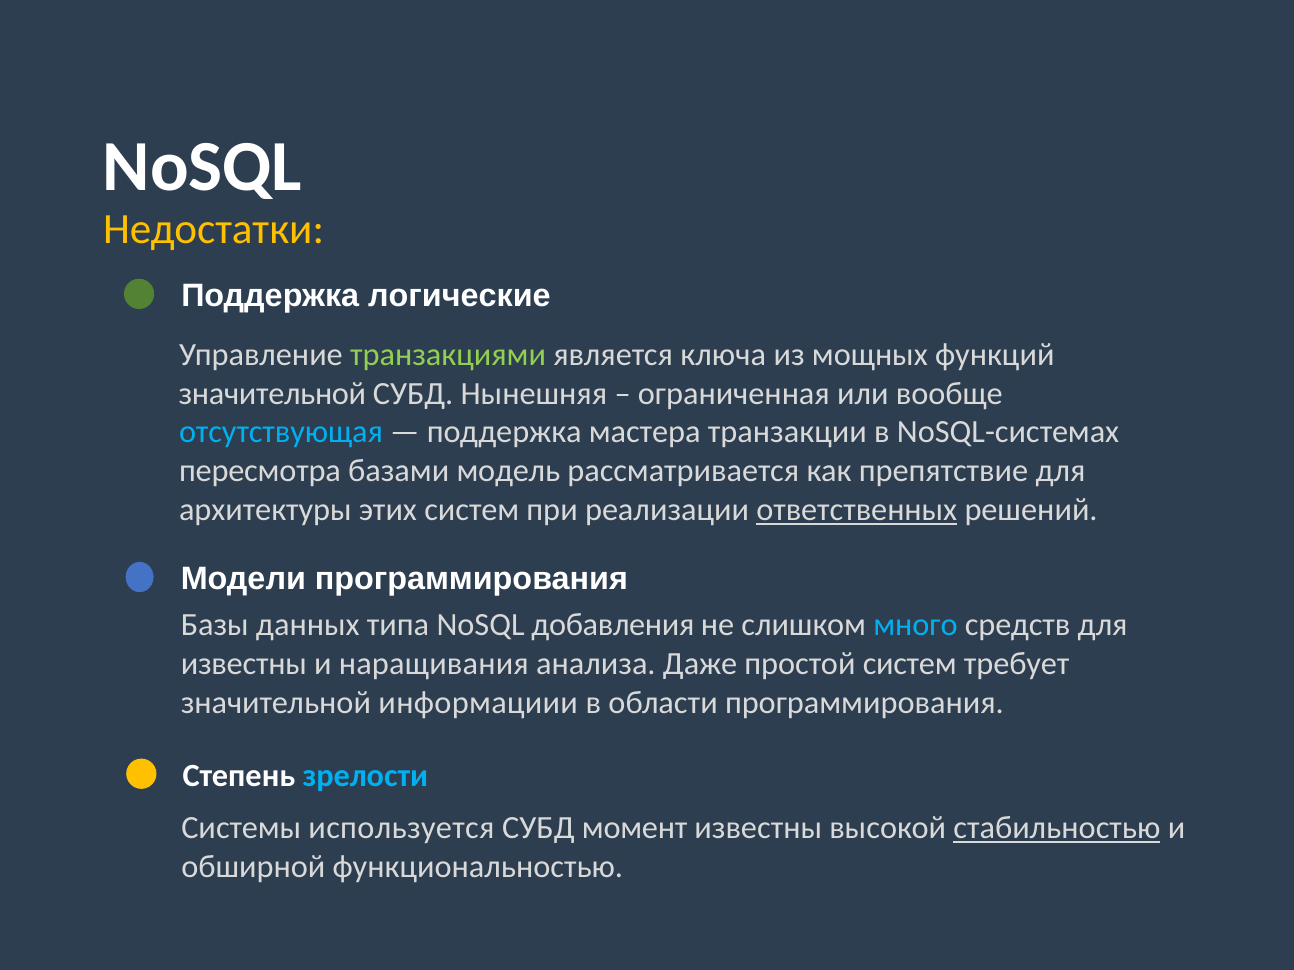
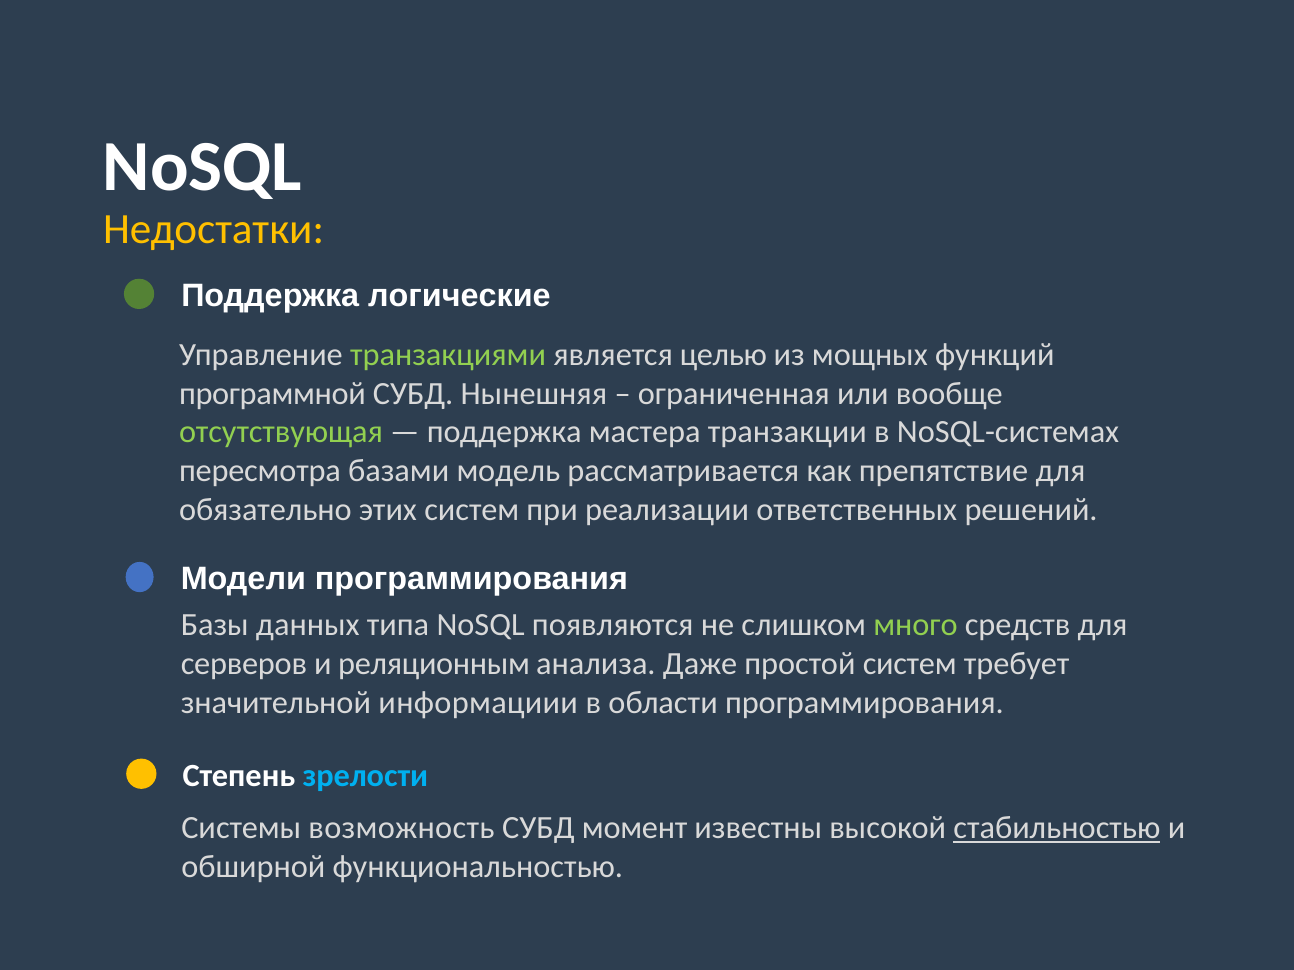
ключа: ключа -> целью
значительной at (272, 394): значительной -> программной
отсутствующая colour: light blue -> light green
архитектуры: архитектуры -> обязательно
ответственных underline: present -> none
добавления: добавления -> появляются
много colour: light blue -> light green
известны at (244, 664): известны -> серверов
наращивания: наращивания -> реляционным
используется: используется -> возможность
